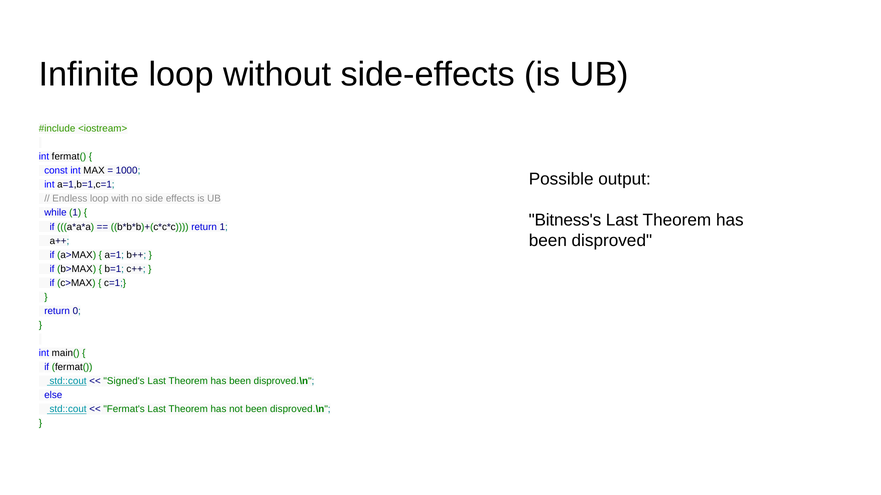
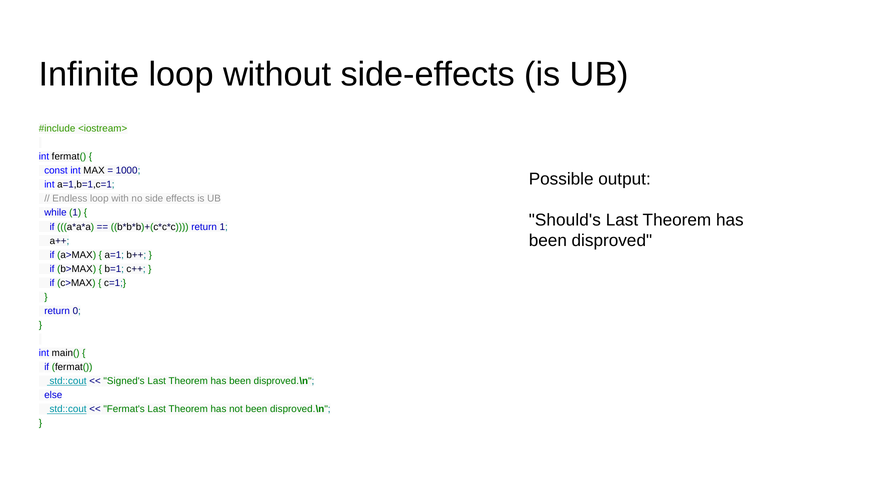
Bitness's: Bitness's -> Should's
